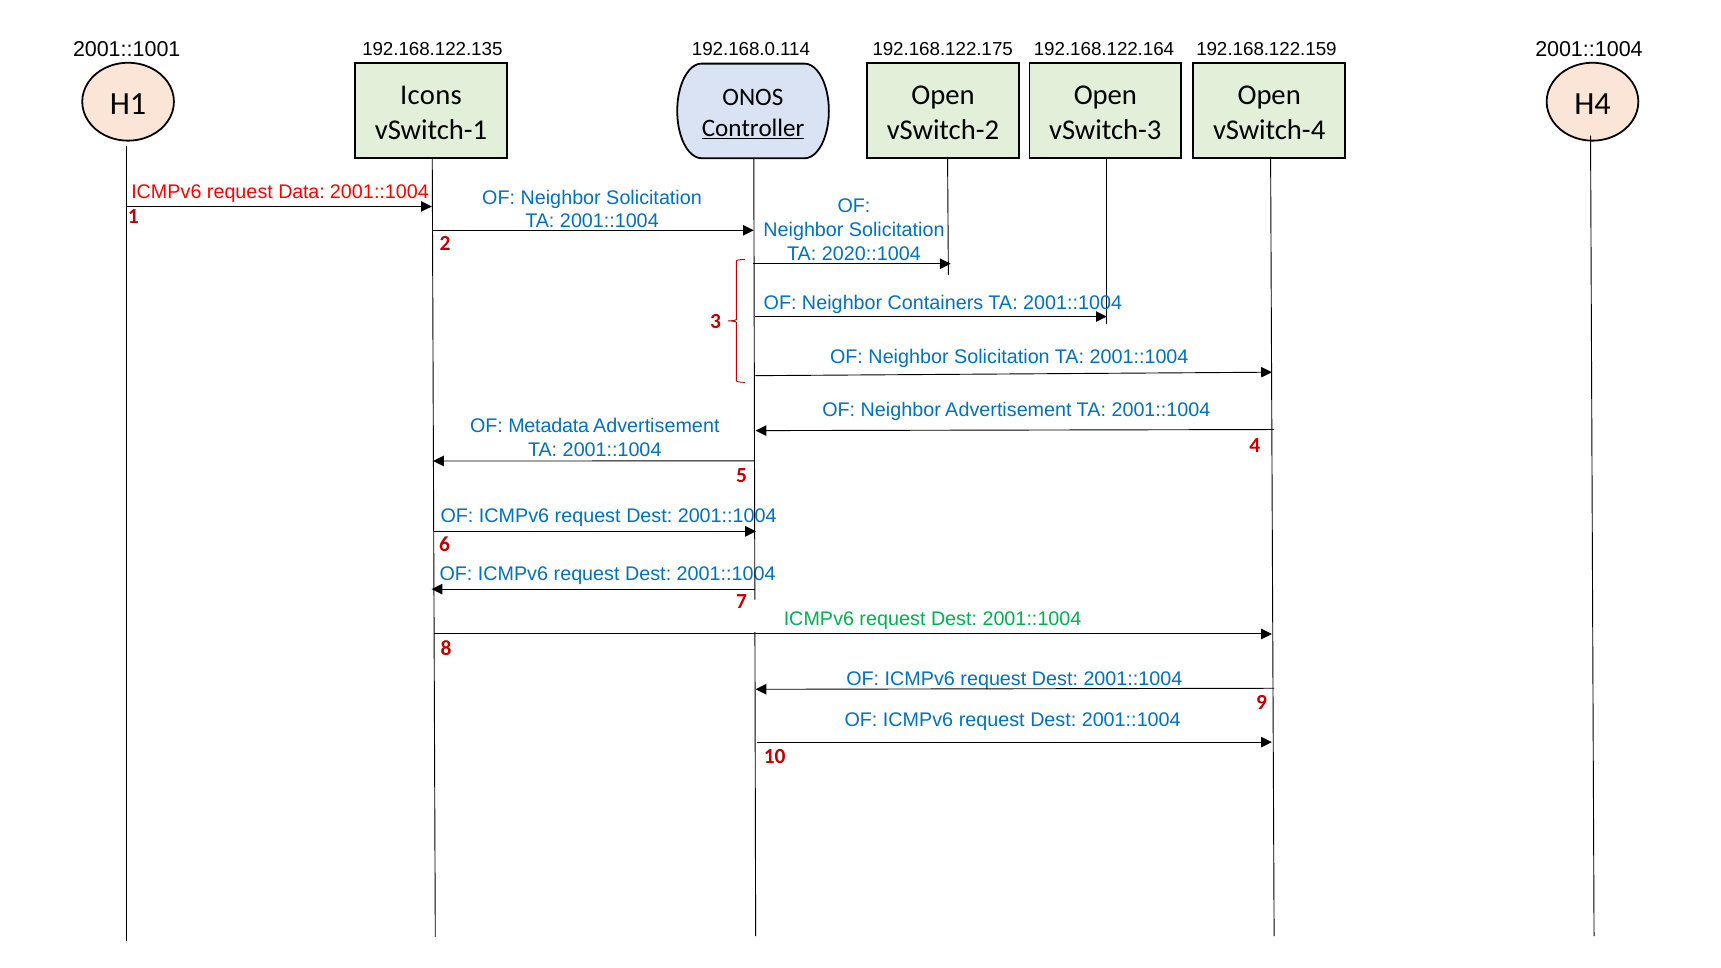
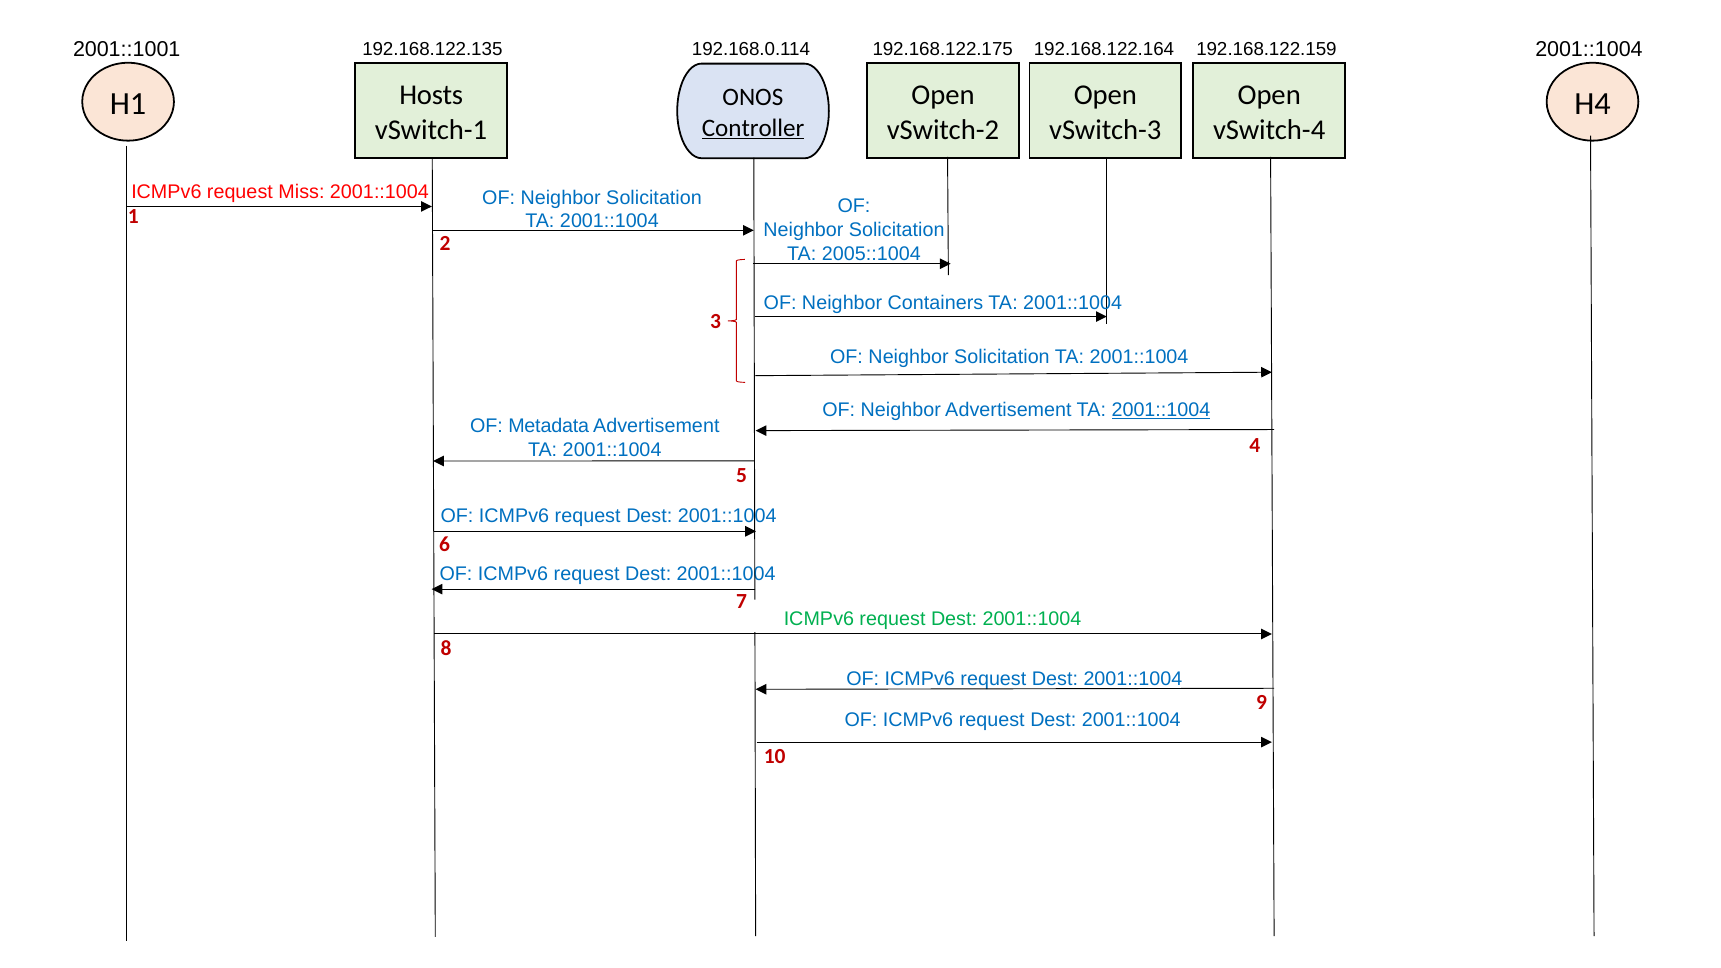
Icons: Icons -> Hosts
Data: Data -> Miss
2020::1004: 2020::1004 -> 2005::1004
2001::1004 at (1161, 410) underline: none -> present
